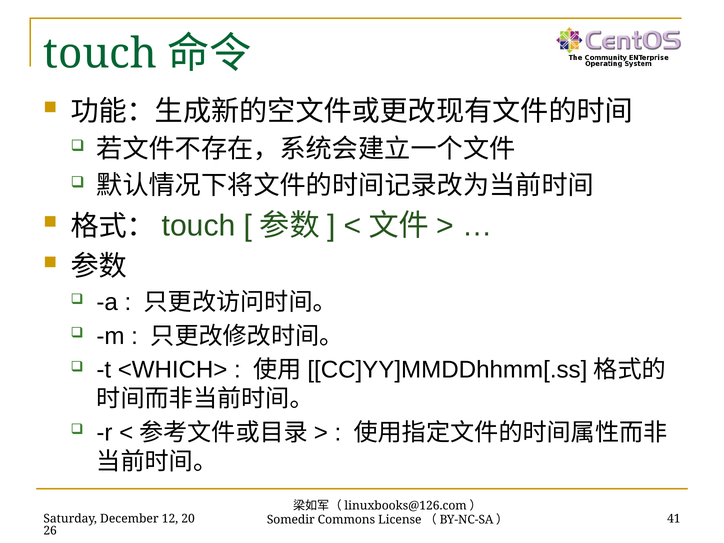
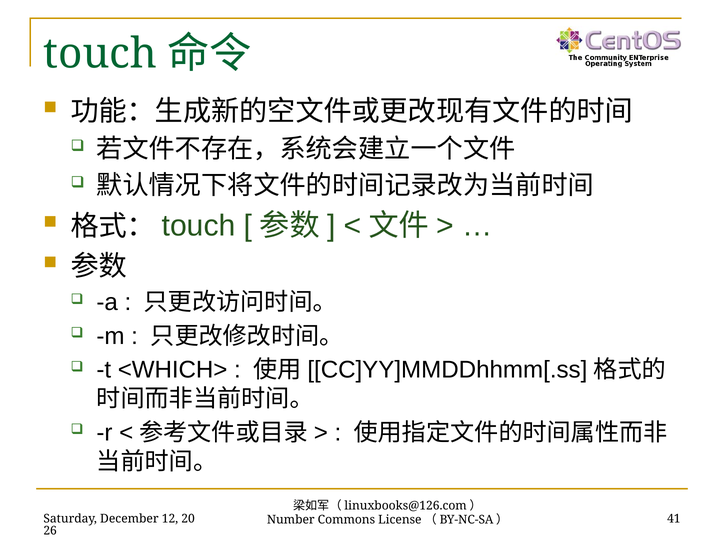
Somedir: Somedir -> Number
